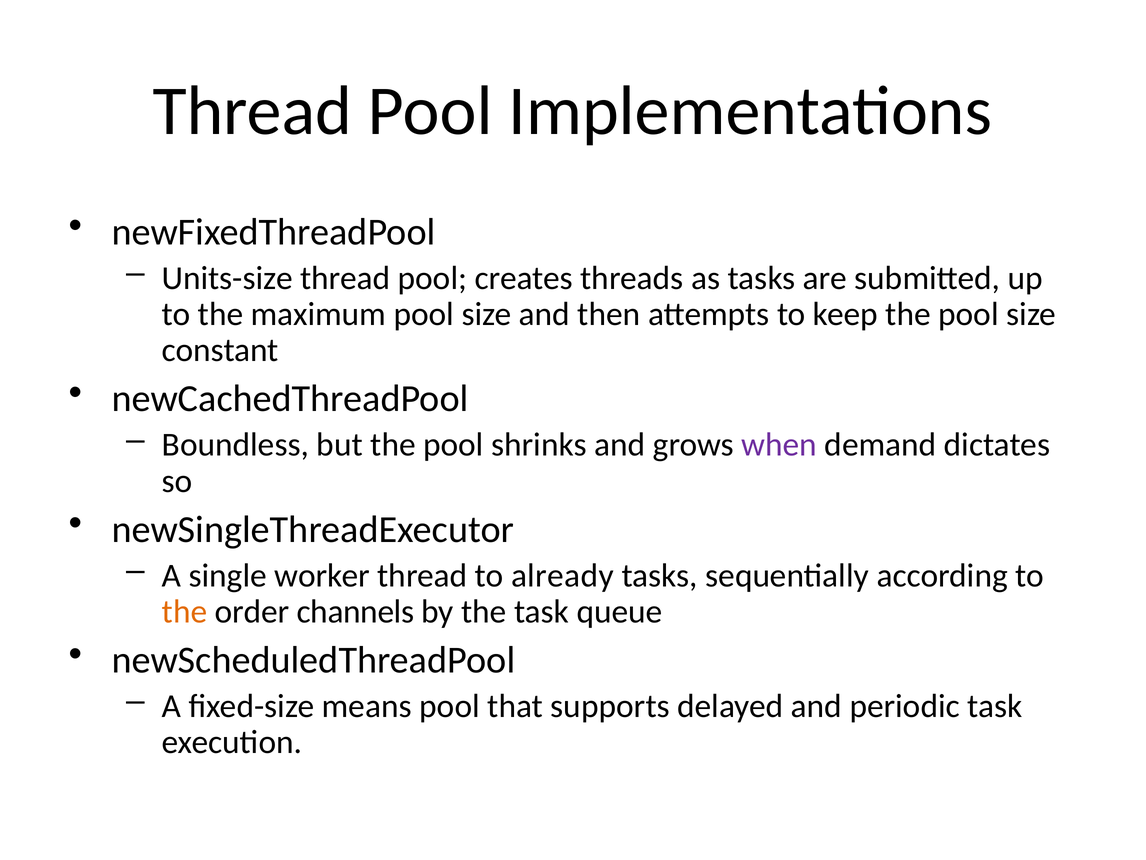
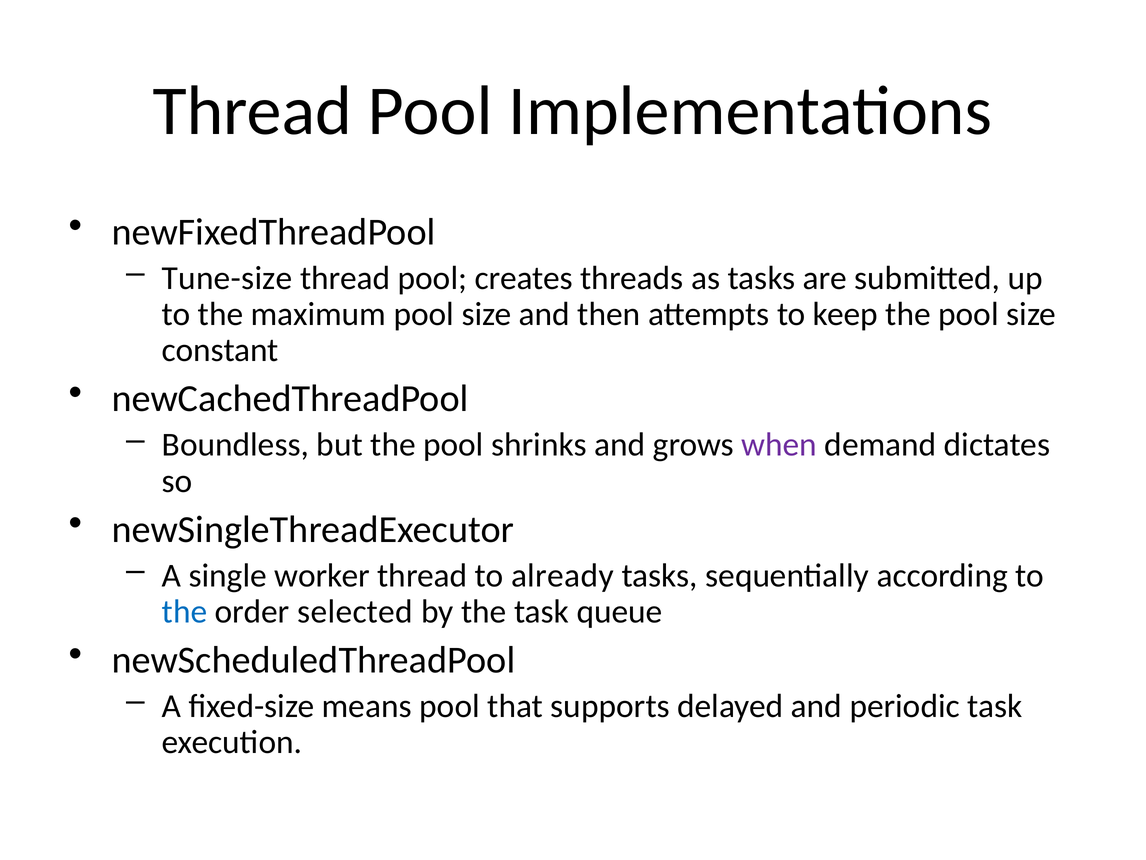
Units-size: Units-size -> Tune-size
the at (185, 611) colour: orange -> blue
channels: channels -> selected
